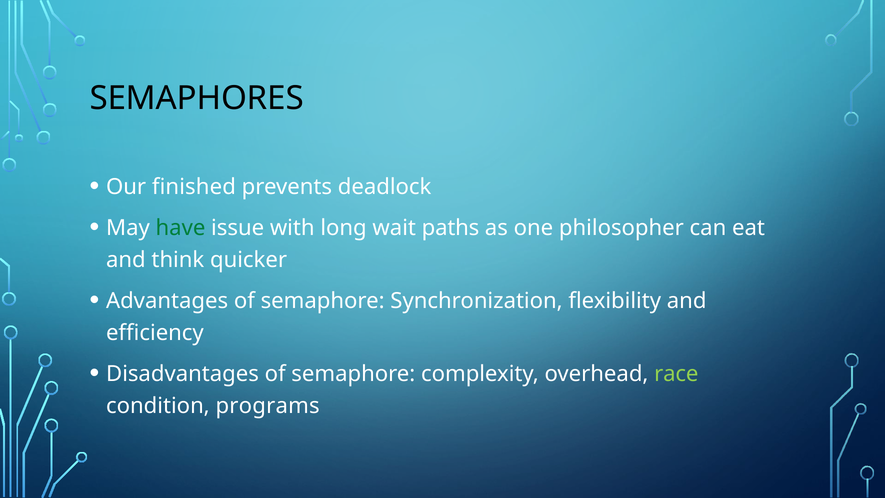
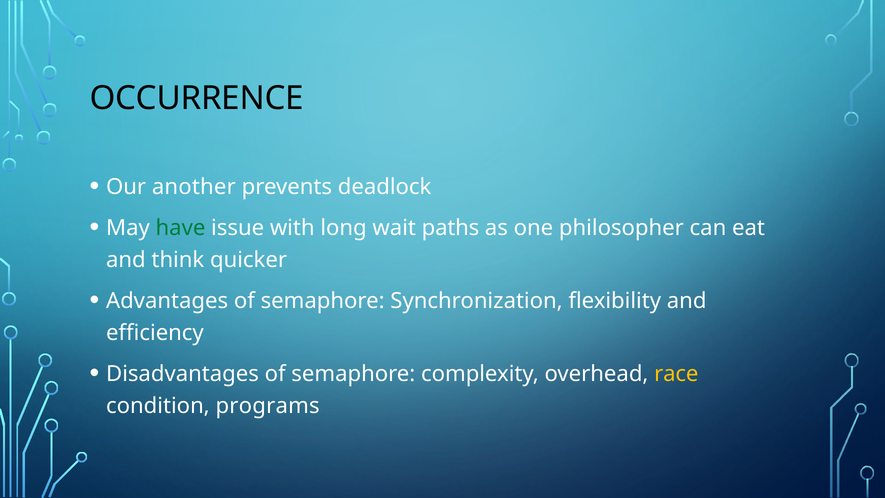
SEMAPHORES: SEMAPHORES -> OCCURRENCE
finished: finished -> another
race colour: light green -> yellow
